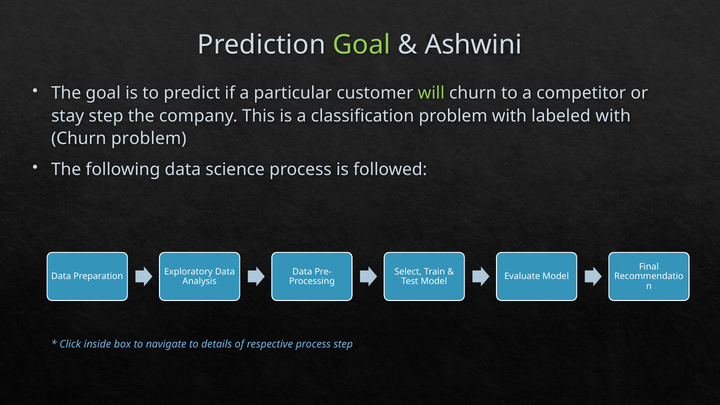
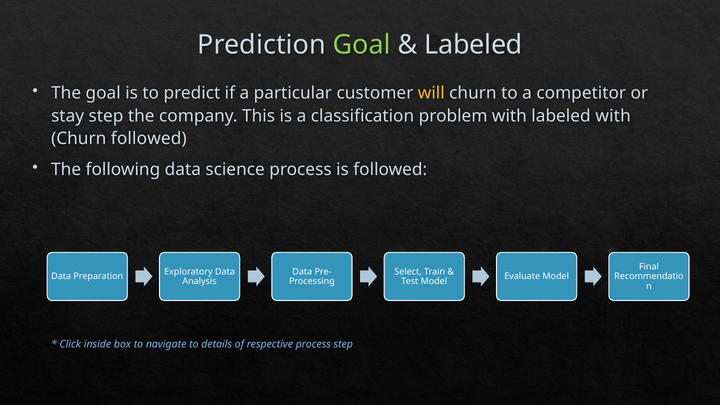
Ashwini at (473, 45): Ashwini -> Labeled
will colour: light green -> yellow
Churn problem: problem -> followed
